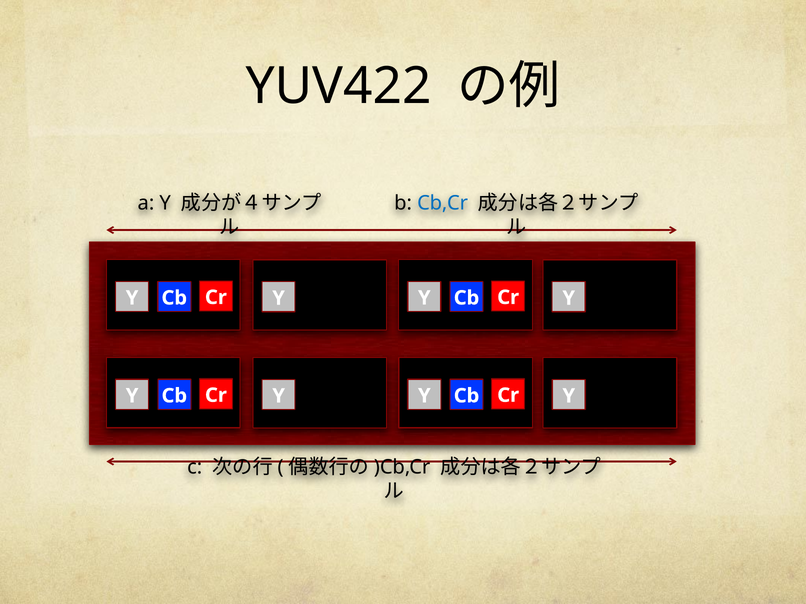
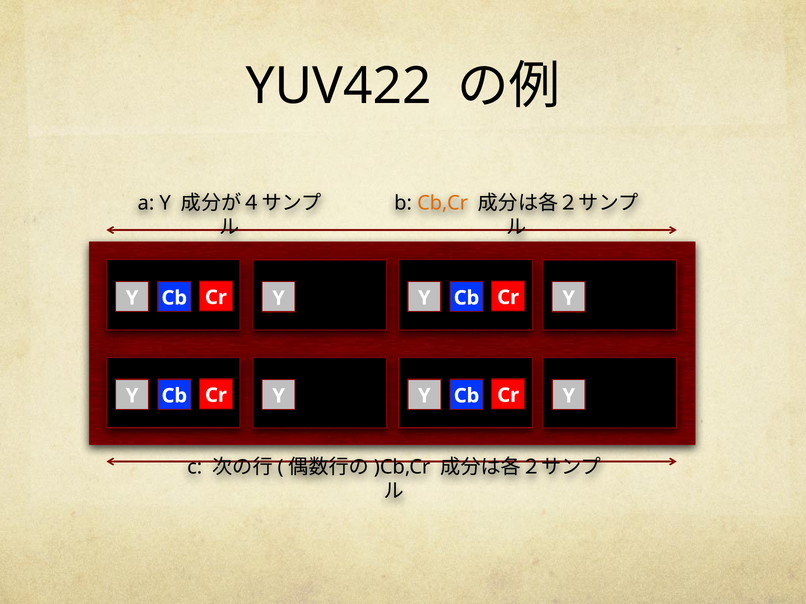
Cb,Cr colour: blue -> orange
